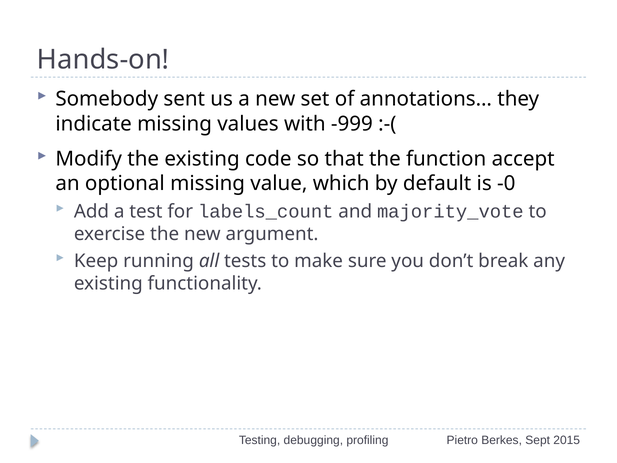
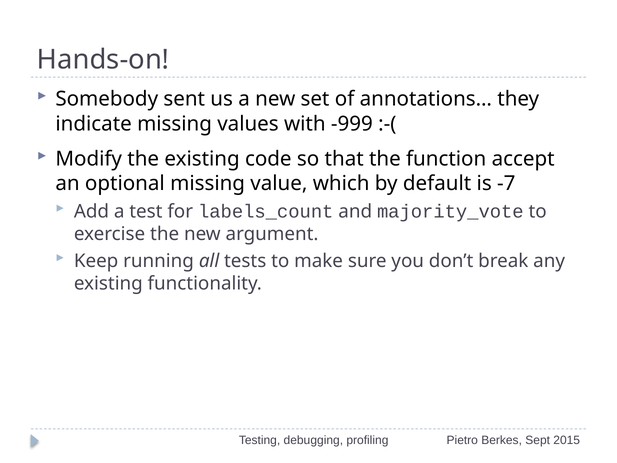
-0: -0 -> -7
